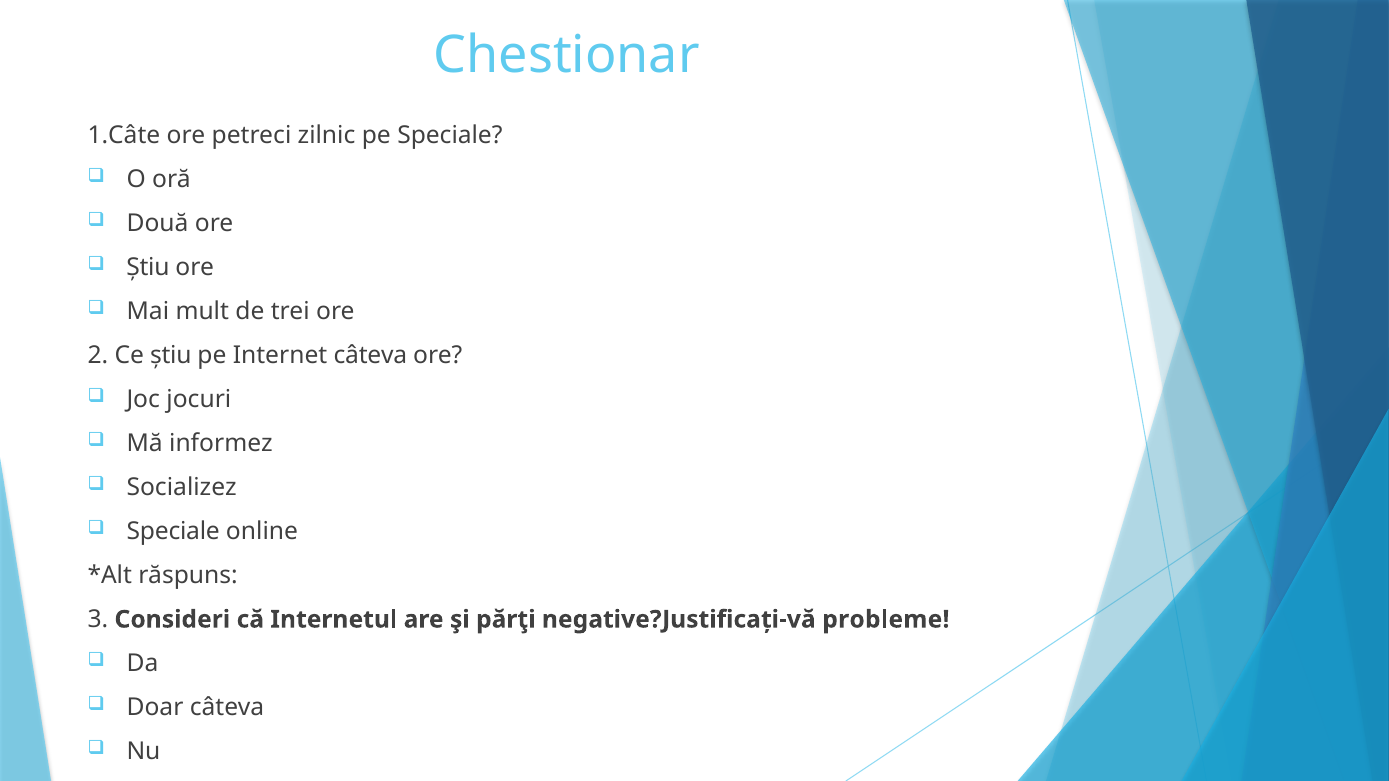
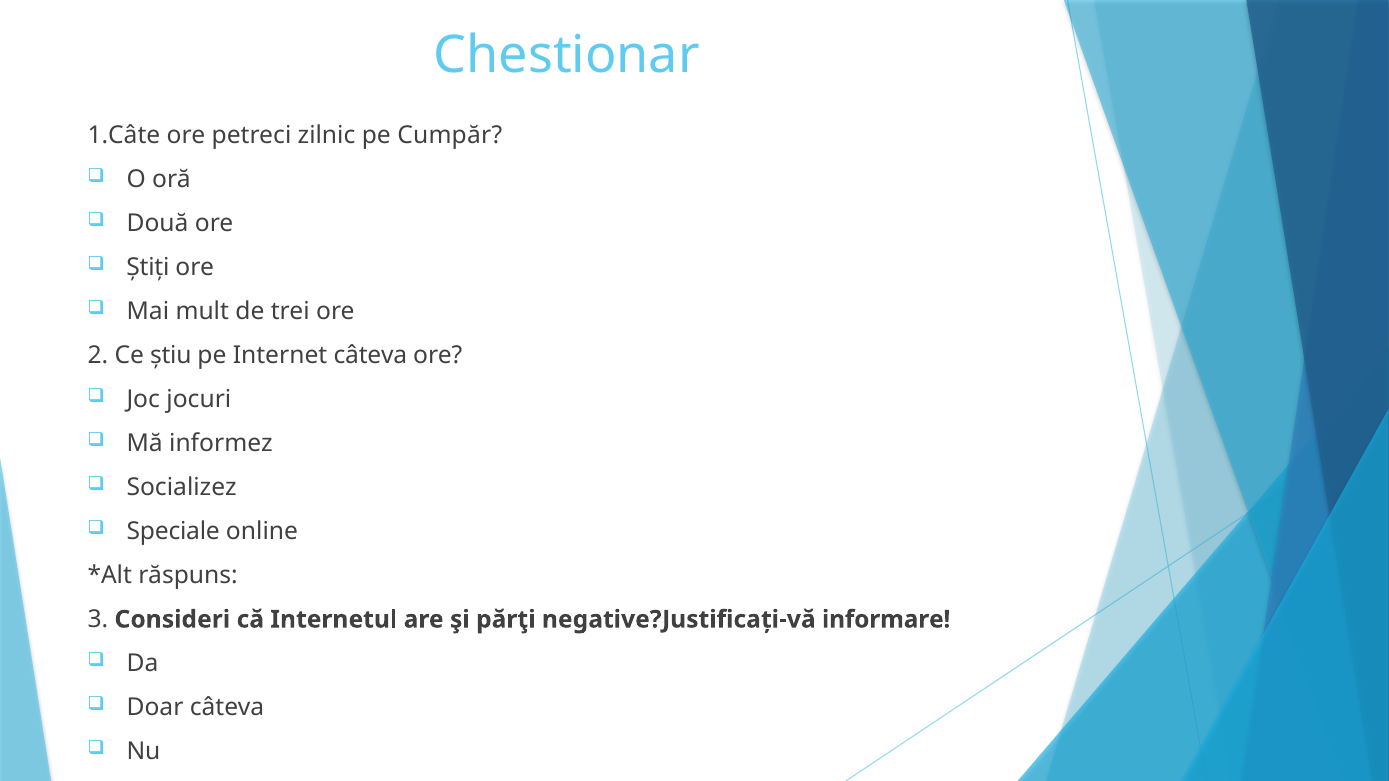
pe Speciale: Speciale -> Cumpăr
Știu at (148, 268): Știu -> Știți
probleme: probleme -> informare
